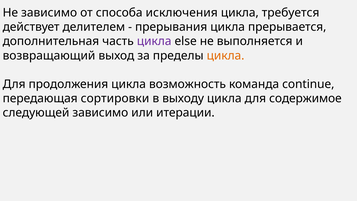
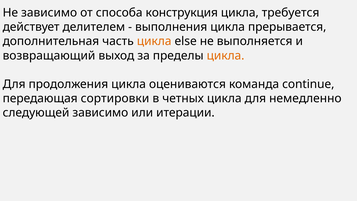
исключения: исключения -> конструкция
прерывания: прерывания -> выполнения
цикла at (154, 41) colour: purple -> orange
возможность: возможность -> оцениваются
выходу: выходу -> четных
содержимое: содержимое -> немедленно
